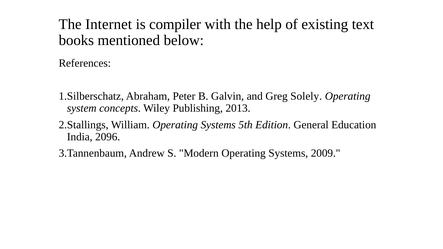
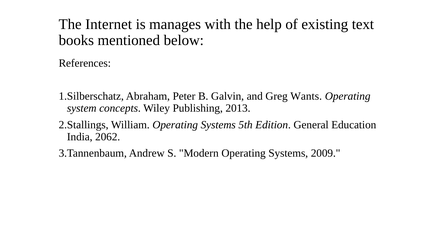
compiler: compiler -> manages
Solely: Solely -> Wants
2096: 2096 -> 2062
